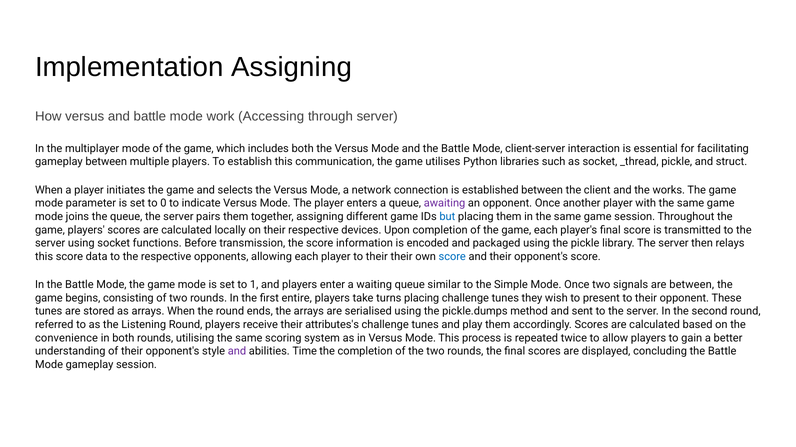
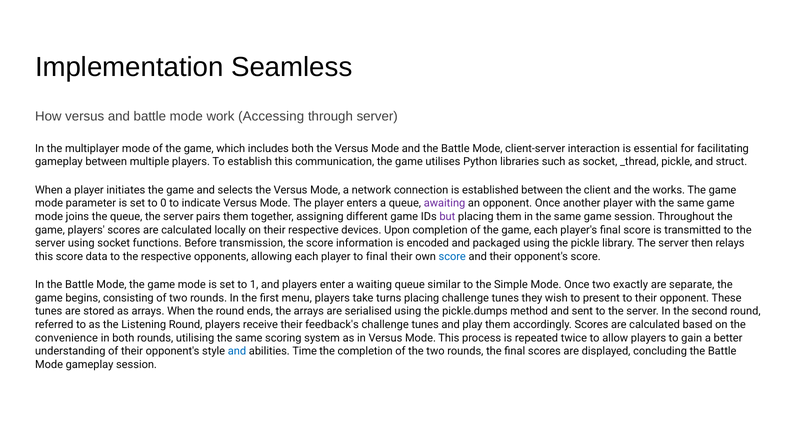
Implementation Assigning: Assigning -> Seamless
but colour: blue -> purple
player to their: their -> final
signals: signals -> exactly
are between: between -> separate
entire: entire -> menu
attributes's: attributes's -> feedback's
and at (237, 352) colour: purple -> blue
